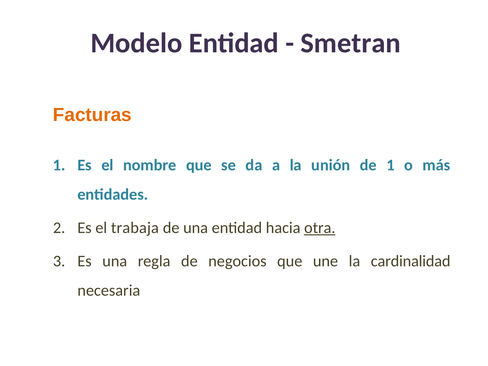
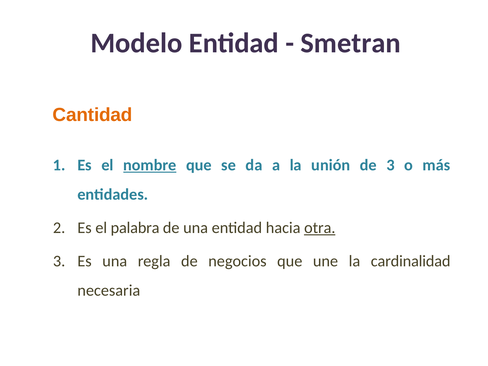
Facturas: Facturas -> Cantidad
nombre underline: none -> present
de 1: 1 -> 3
trabaja: trabaja -> palabra
